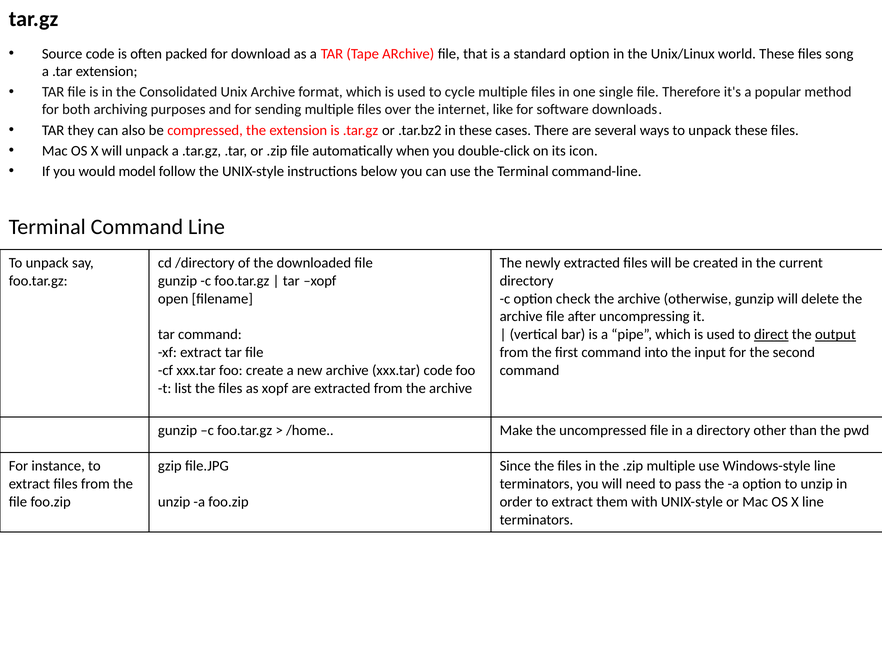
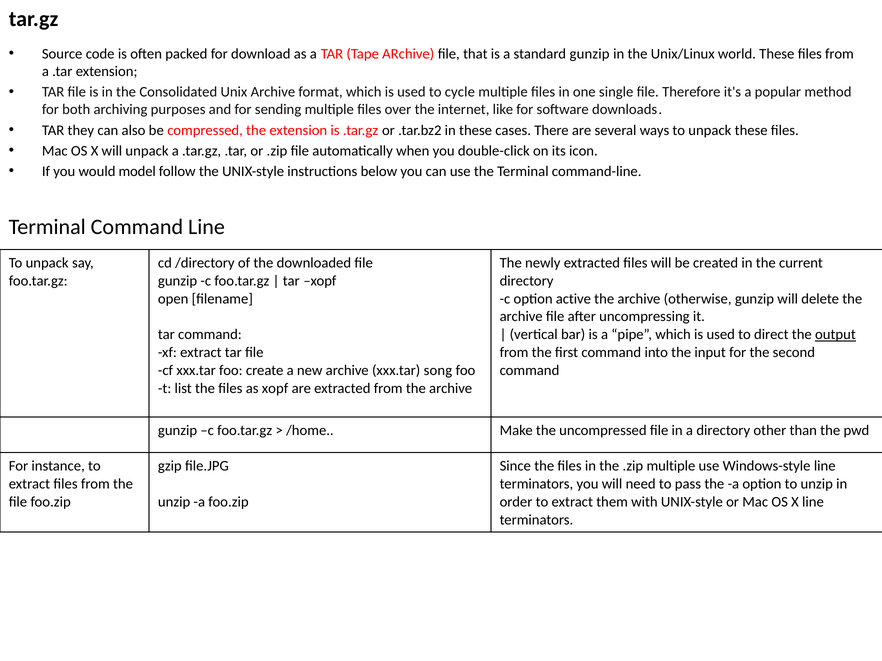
standard option: option -> gunzip
These files song: song -> from
check: check -> active
direct underline: present -> none
xxx.tar code: code -> song
